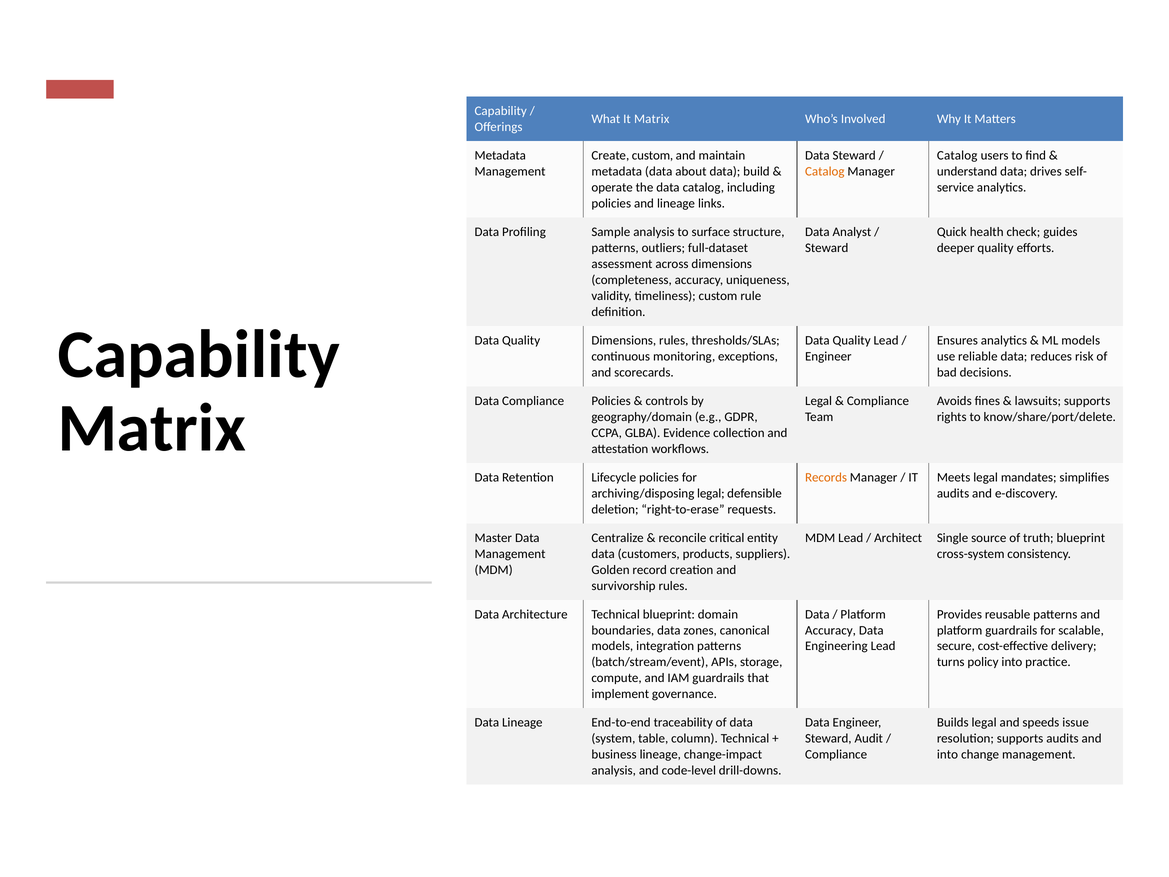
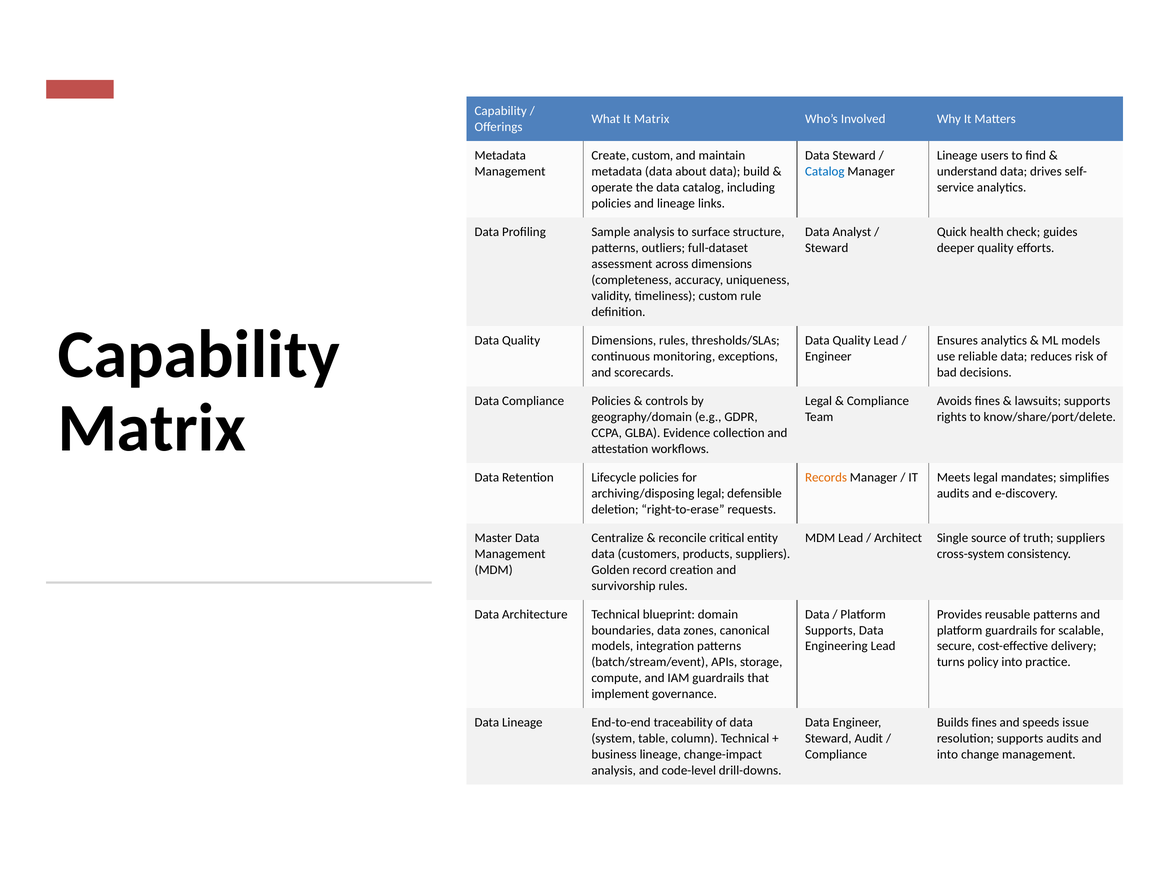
Catalog at (957, 155): Catalog -> Lineage
Catalog at (825, 171) colour: orange -> blue
truth blueprint: blueprint -> suppliers
Accuracy at (831, 630): Accuracy -> Supports
Builds legal: legal -> fines
